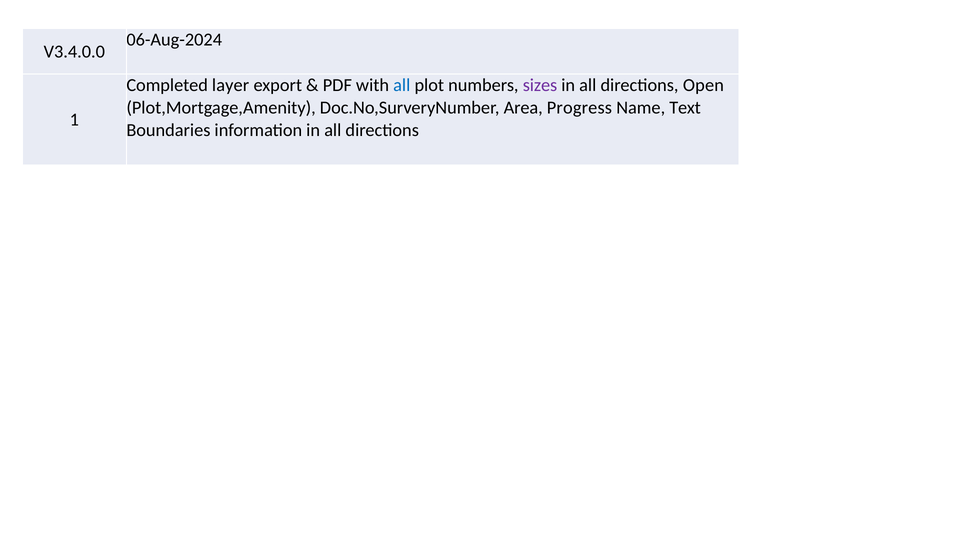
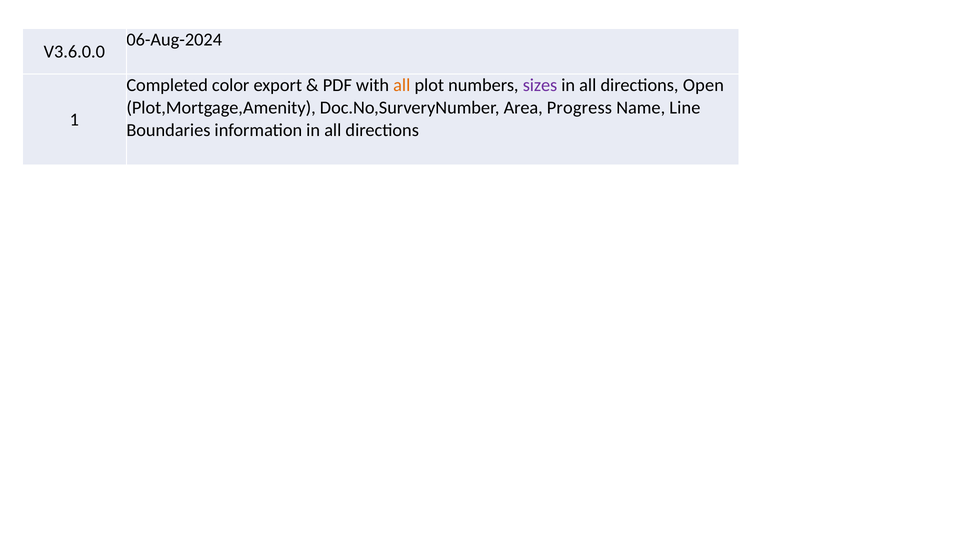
V3.4.0.0: V3.4.0.0 -> V3.6.0.0
layer: layer -> color
all at (402, 86) colour: blue -> orange
Text: Text -> Line
